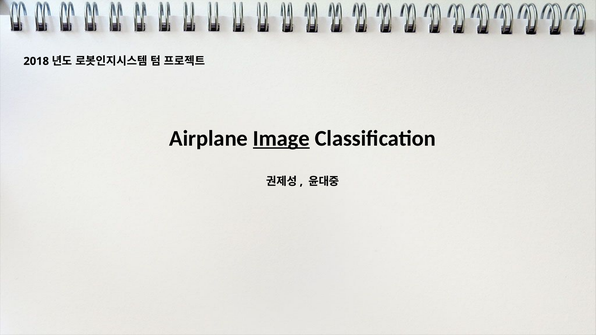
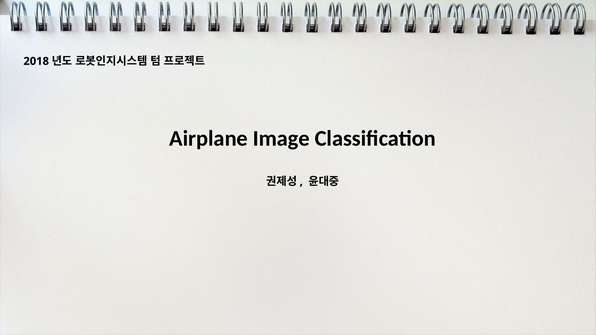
Image underline: present -> none
